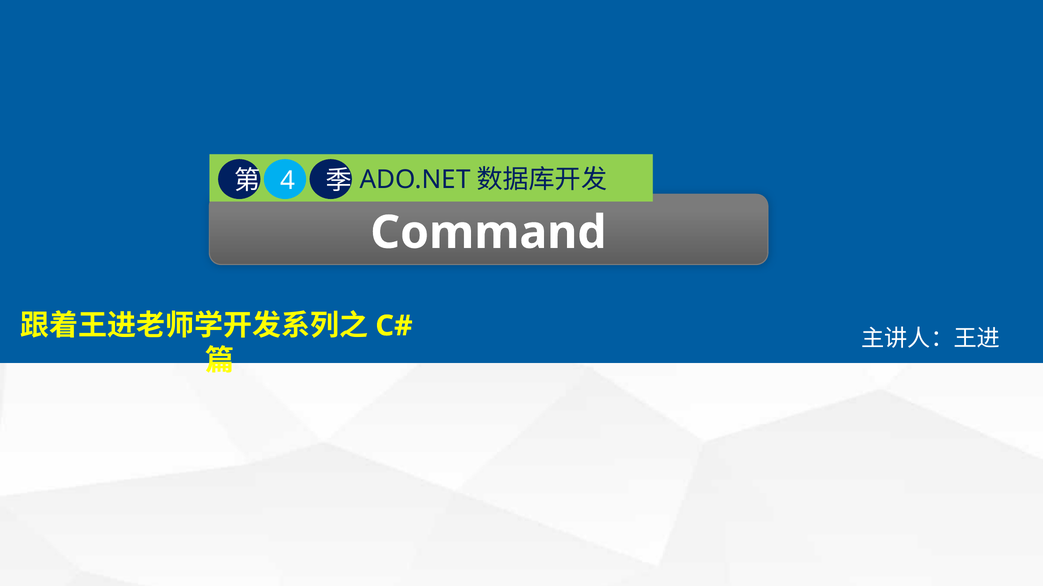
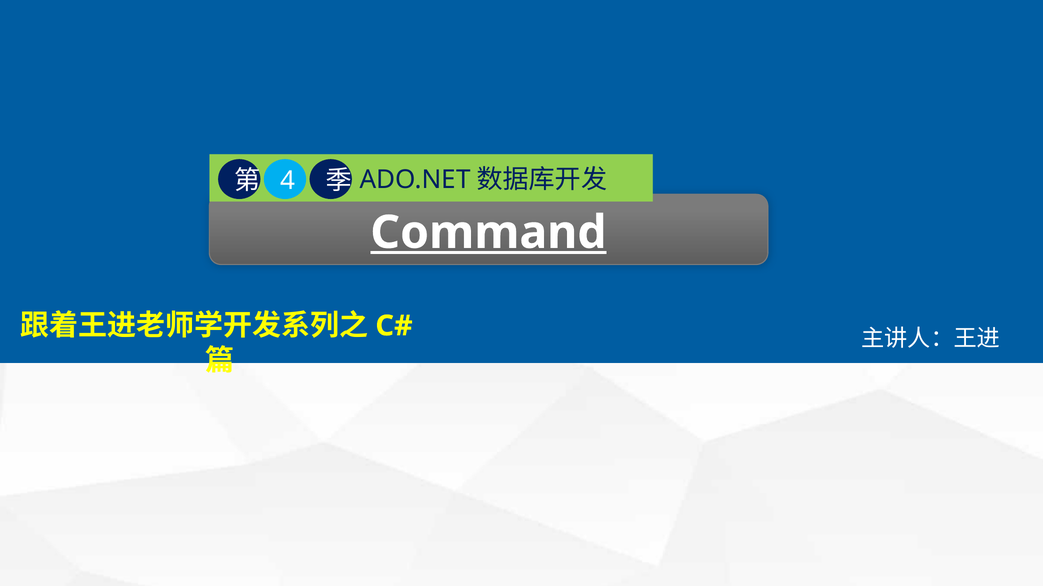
Command underline: none -> present
